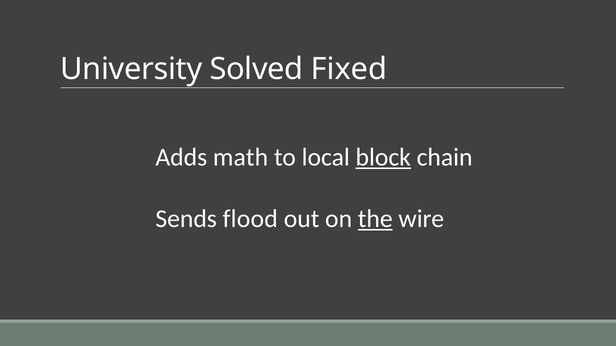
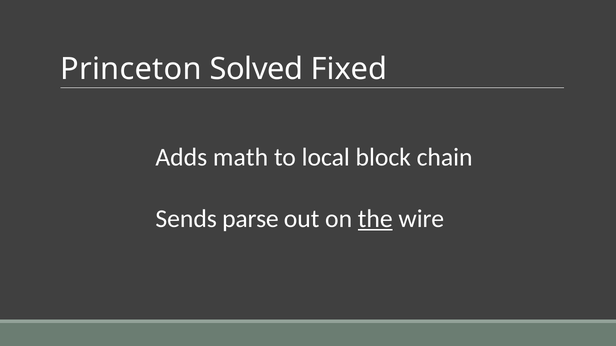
University: University -> Princeton
block underline: present -> none
flood: flood -> parse
